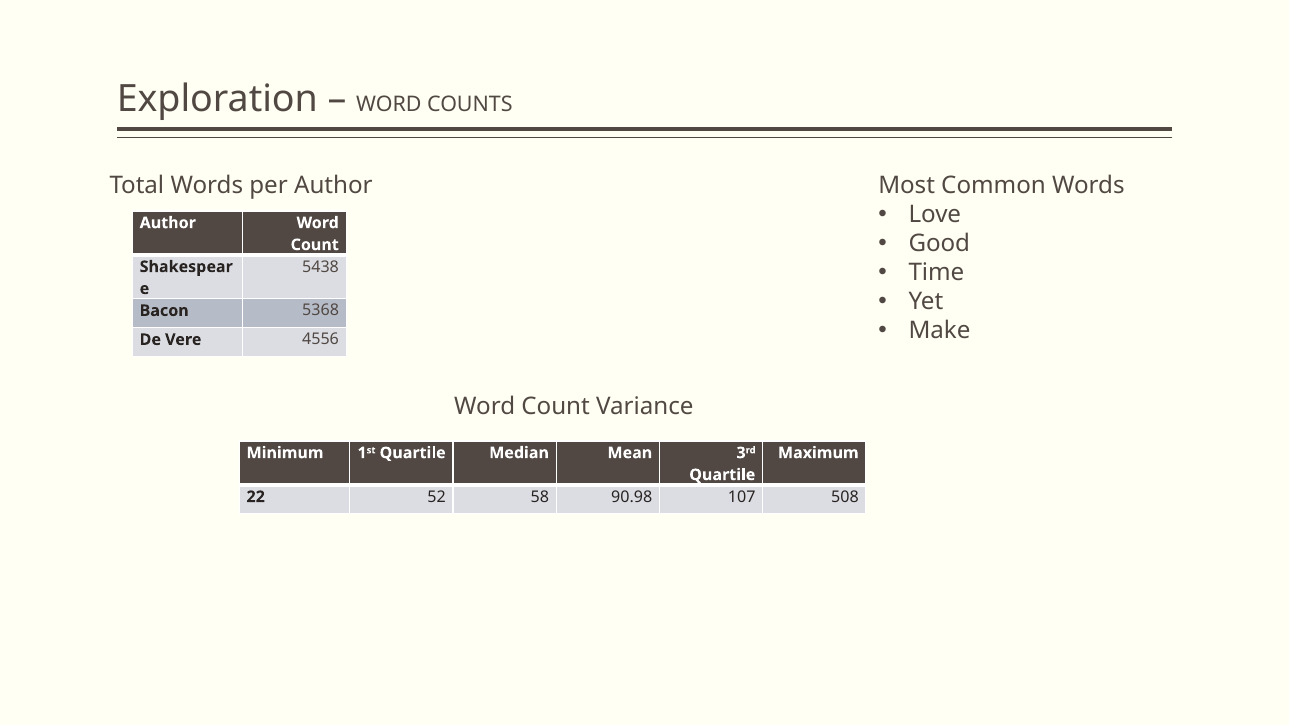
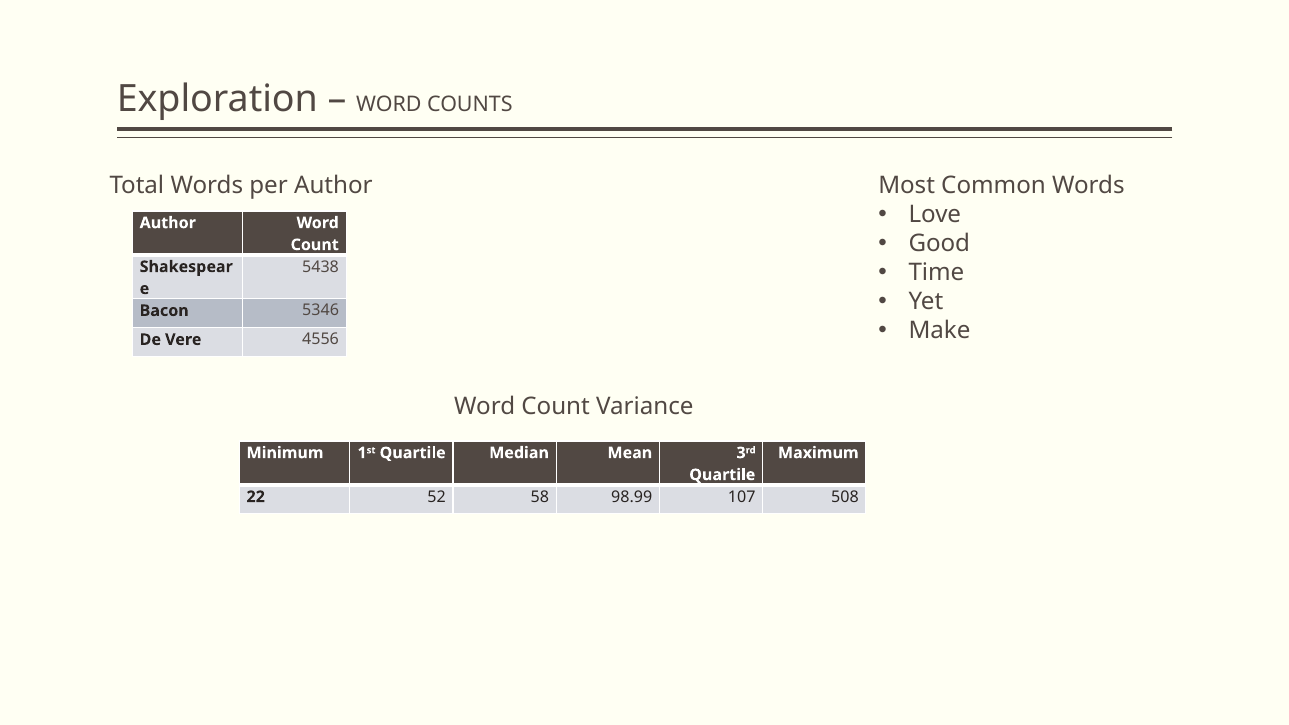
5368: 5368 -> 5346
90.98: 90.98 -> 98.99
